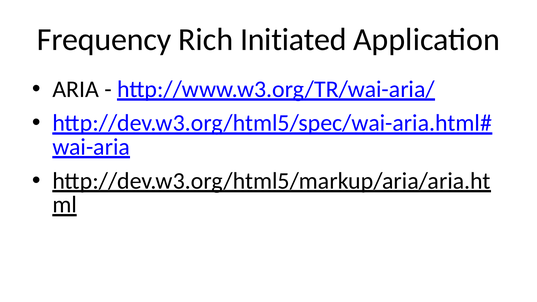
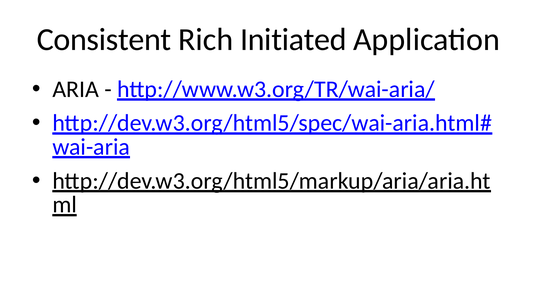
Frequency: Frequency -> Consistent
